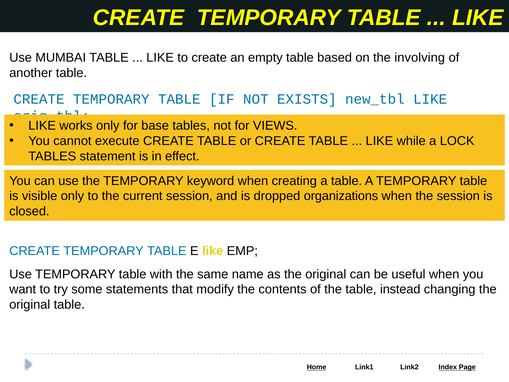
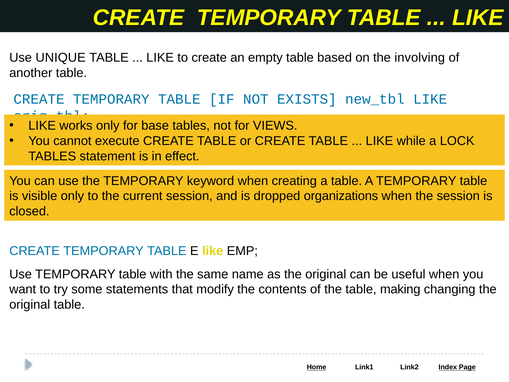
MUMBAI: MUMBAI -> UNIQUE
instead: instead -> making
